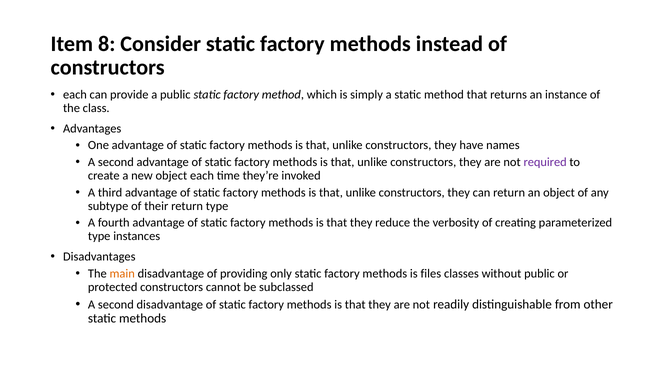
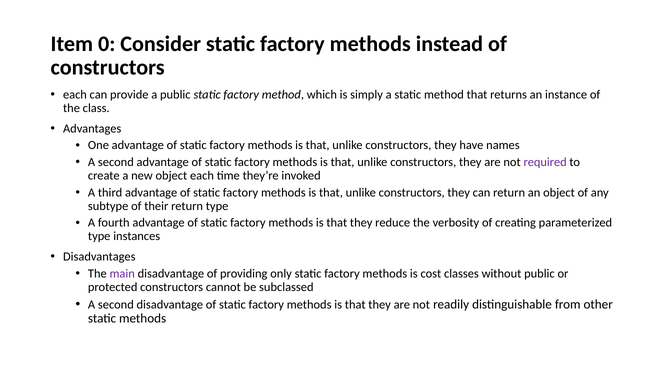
8: 8 -> 0
main colour: orange -> purple
files: files -> cost
